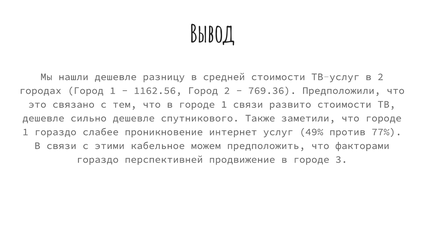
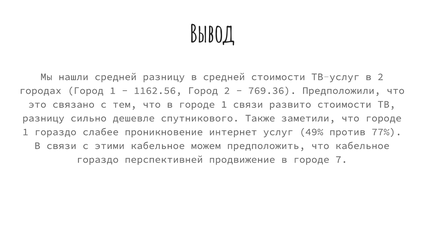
нашли дешевле: дешевле -> средней
дешевле at (43, 118): дешевле -> разницу
что факторами: факторами -> кабельное
3: 3 -> 7
